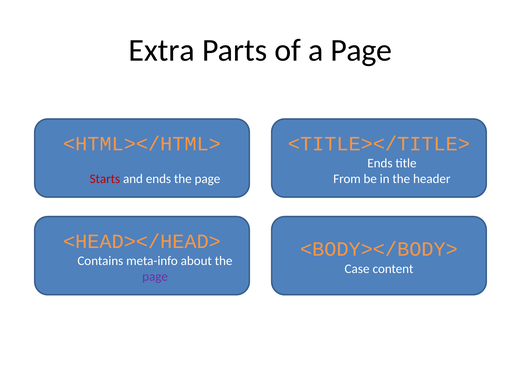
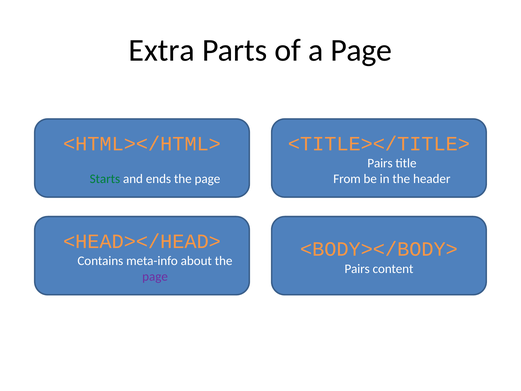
Ends at (380, 163): Ends -> Pairs
Starts colour: red -> green
Case at (357, 269): Case -> Pairs
